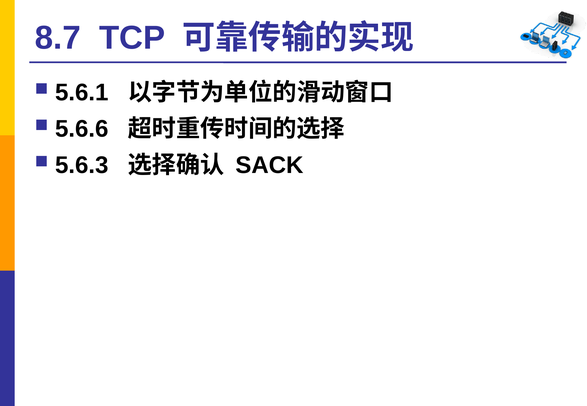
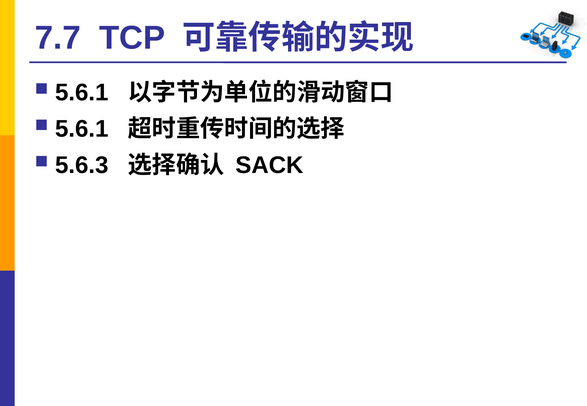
8.7: 8.7 -> 7.7
5.6.6 at (82, 129): 5.6.6 -> 5.6.1
